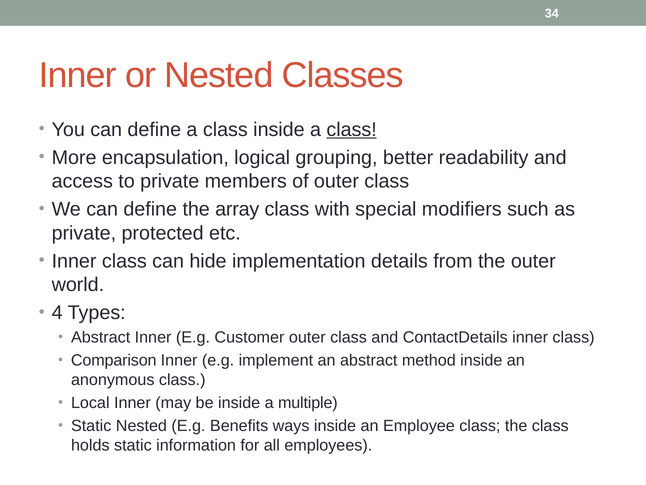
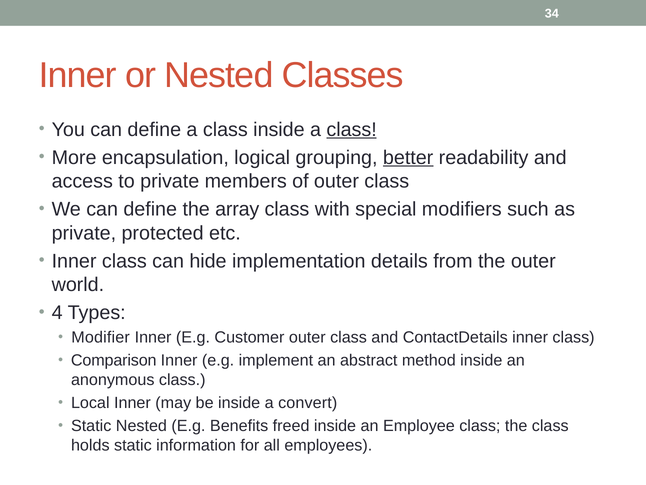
better underline: none -> present
Abstract at (101, 337): Abstract -> Modifier
multiple: multiple -> convert
ways: ways -> freed
